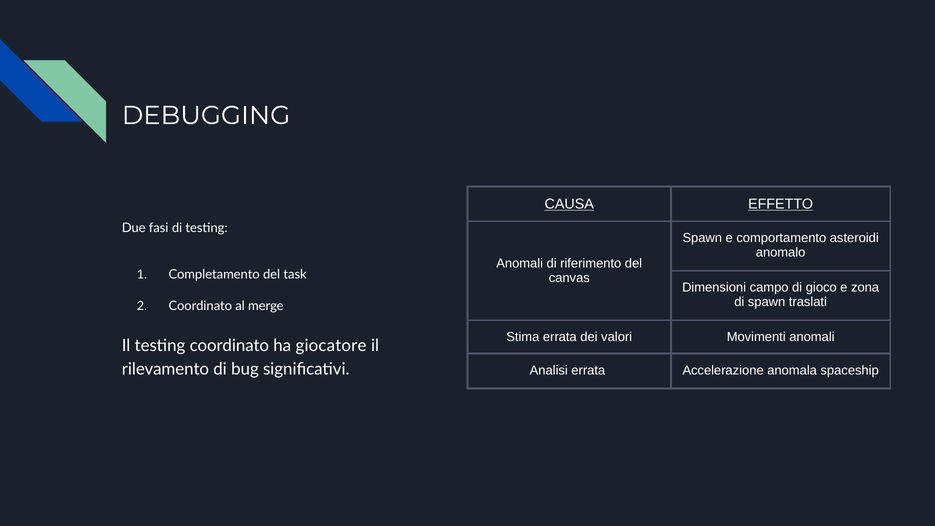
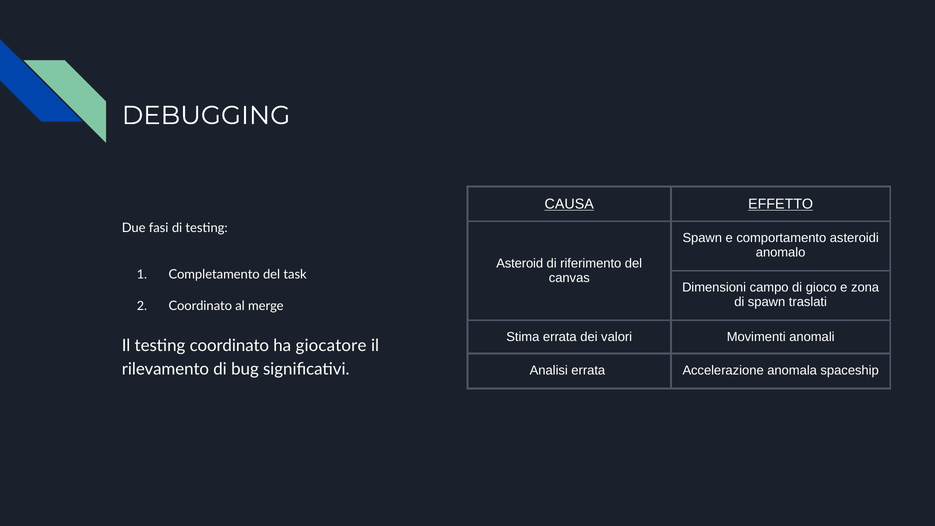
Anomali at (520, 264): Anomali -> Asteroid
